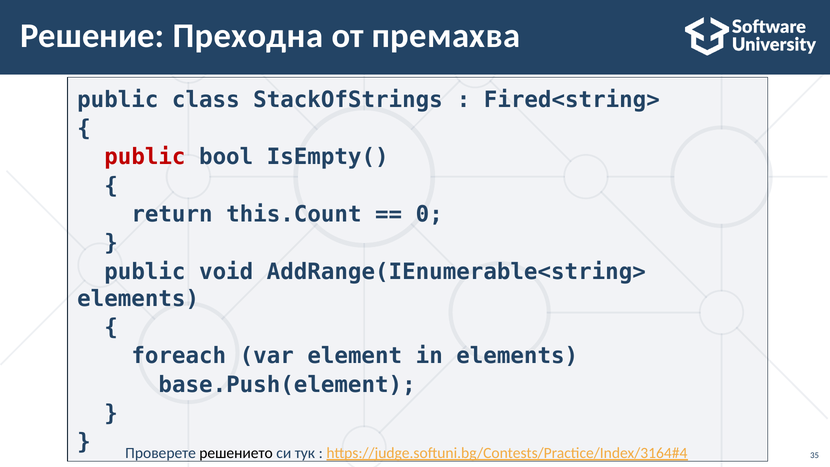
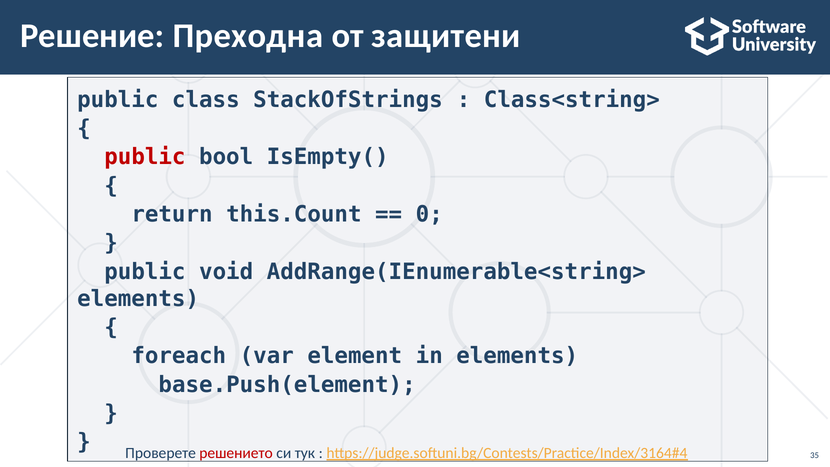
премахва: премахва -> защитени
Fired<string>: Fired<string> -> Class<string>
решението colour: black -> red
